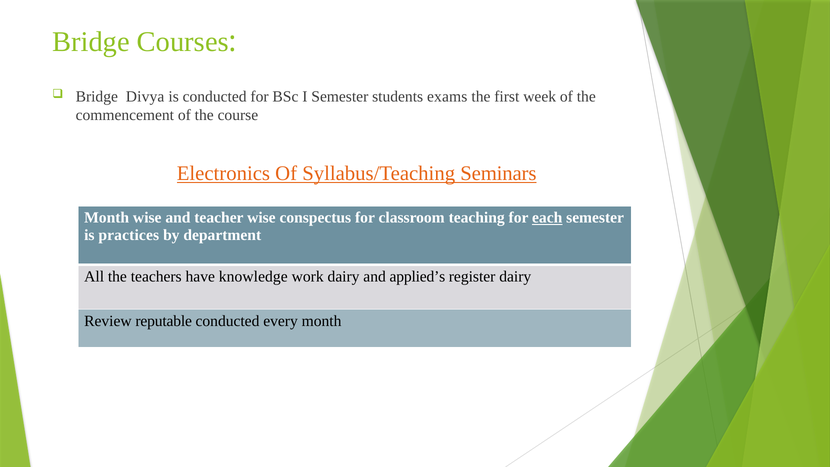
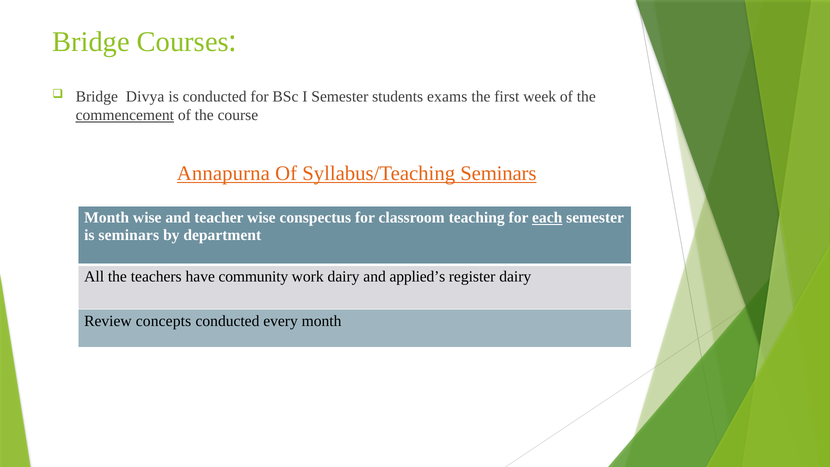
commencement underline: none -> present
Electronics: Electronics -> Annapurna
is practices: practices -> seminars
knowledge: knowledge -> community
reputable: reputable -> concepts
